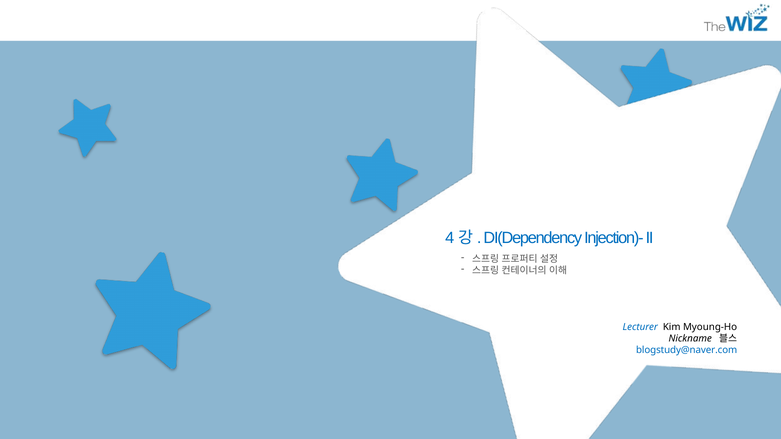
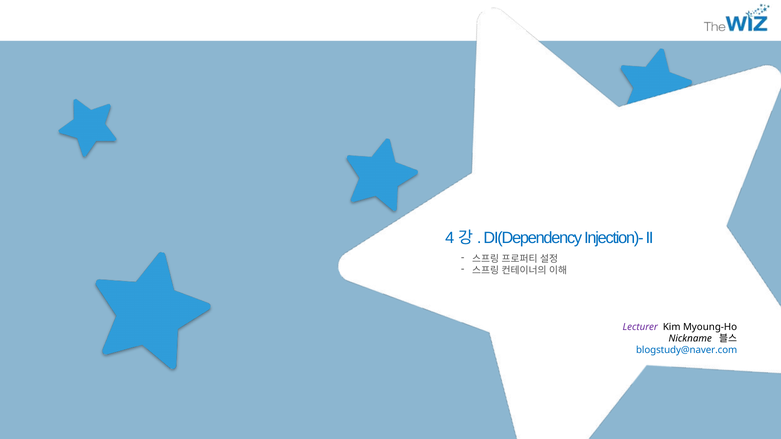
Lecturer colour: blue -> purple
